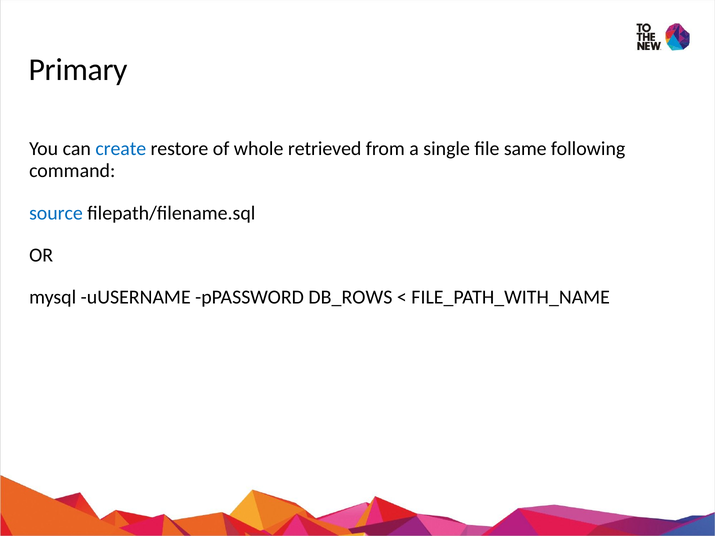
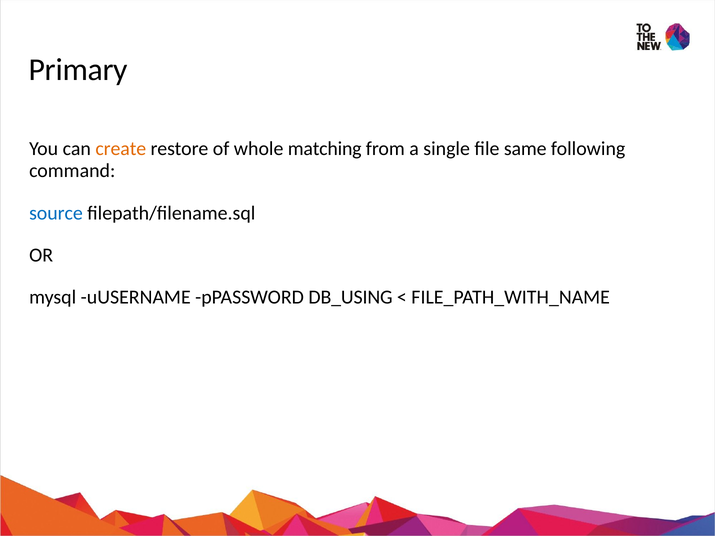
create colour: blue -> orange
retrieved: retrieved -> matching
DB_ROWS: DB_ROWS -> DB_USING
